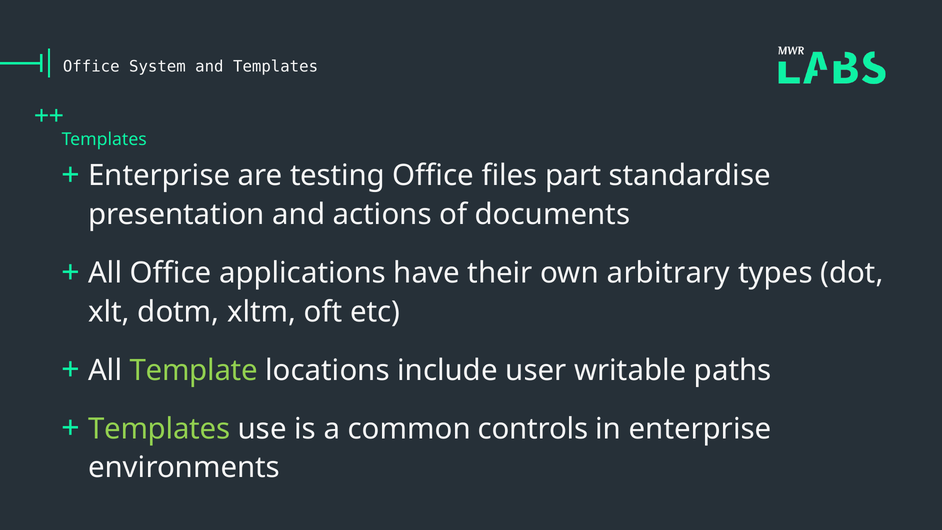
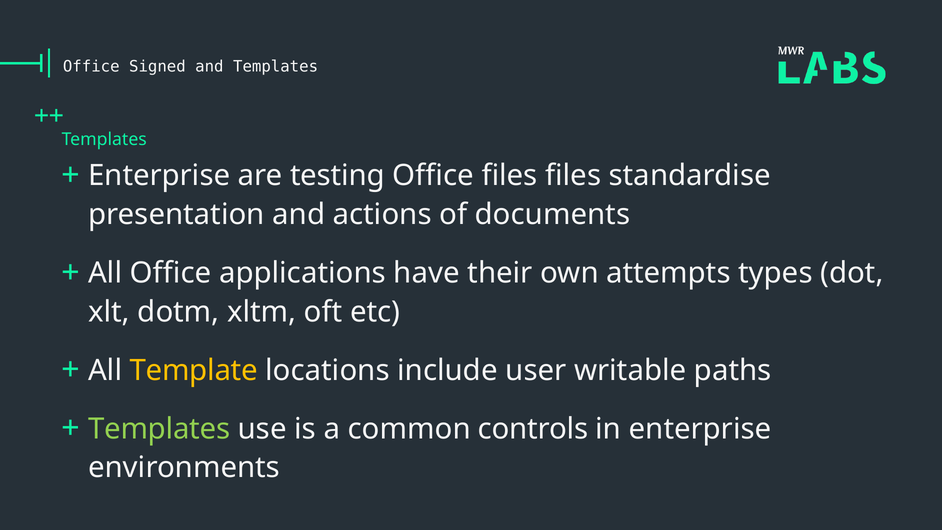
System: System -> Signed
files part: part -> files
arbitrary: arbitrary -> attempts
Template colour: light green -> yellow
